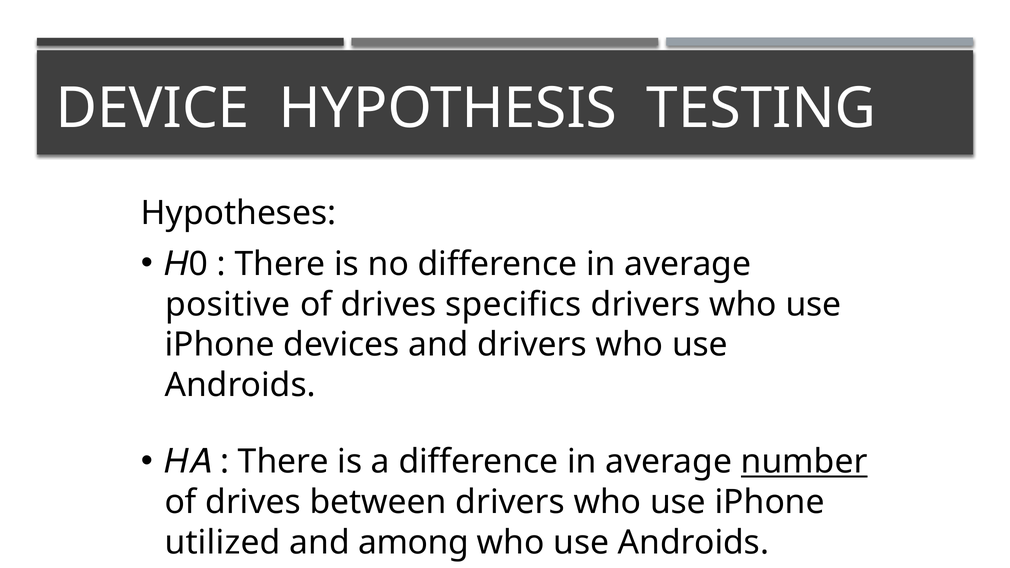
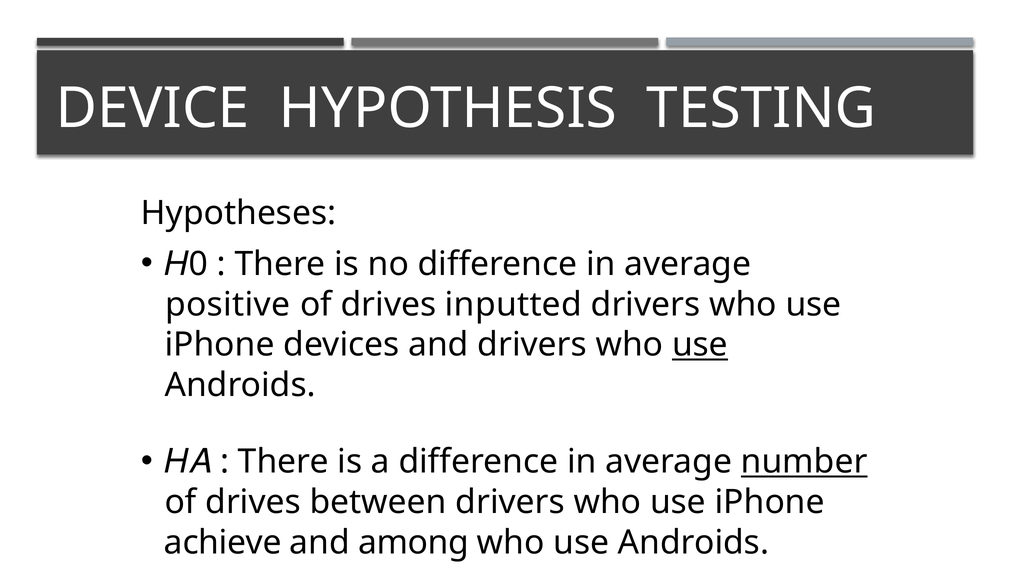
specifics: specifics -> inputted
use at (700, 345) underline: none -> present
utilized: utilized -> achieve
